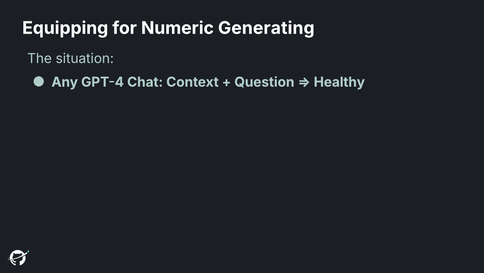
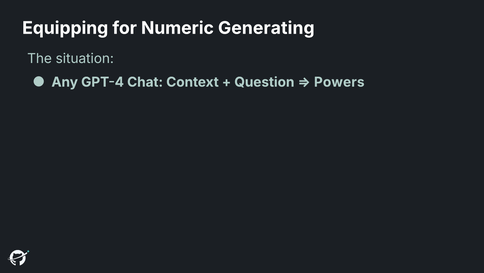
Healthy: Healthy -> Powers
